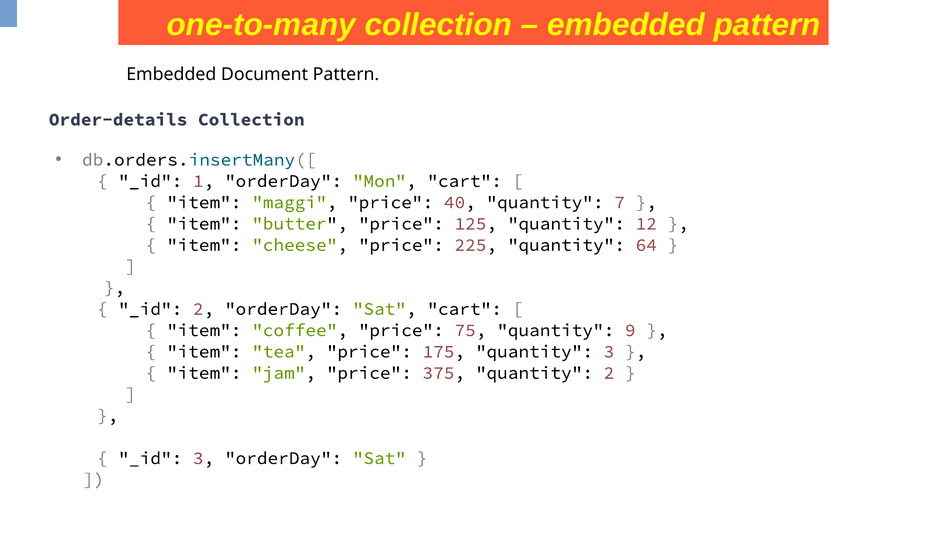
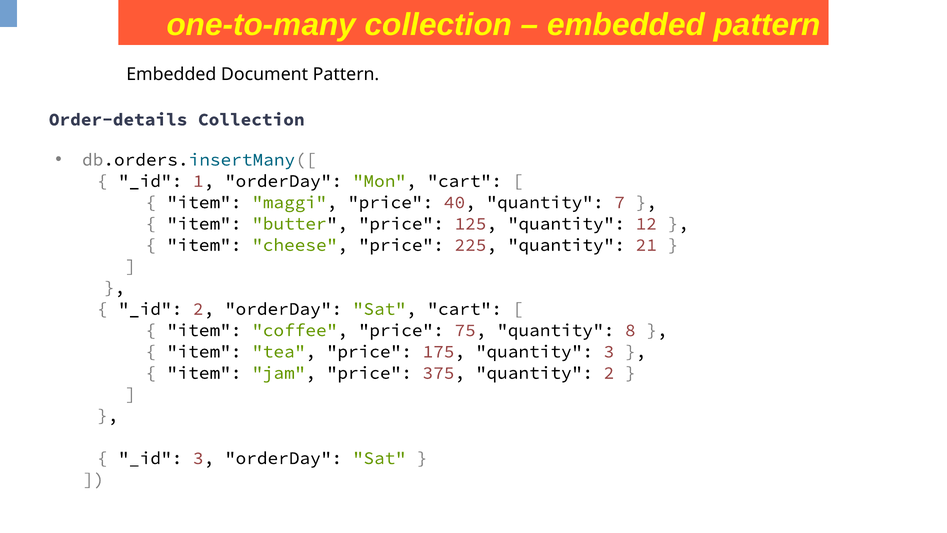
64: 64 -> 21
9: 9 -> 8
